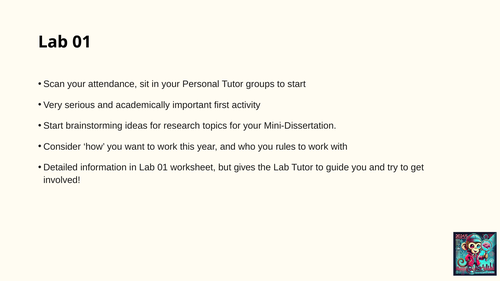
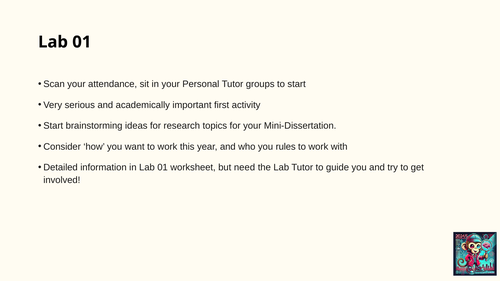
gives: gives -> need
